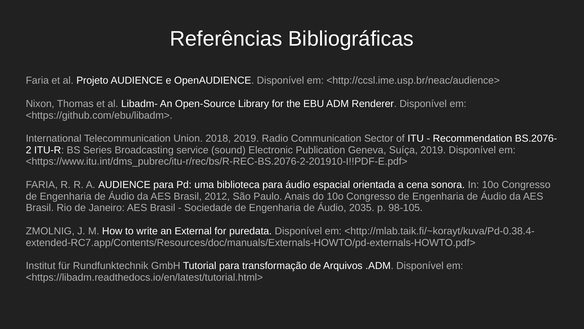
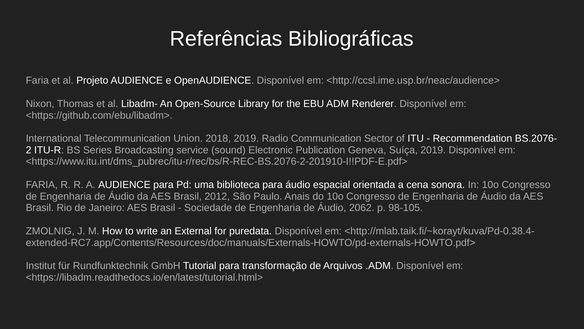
2035: 2035 -> 2062
